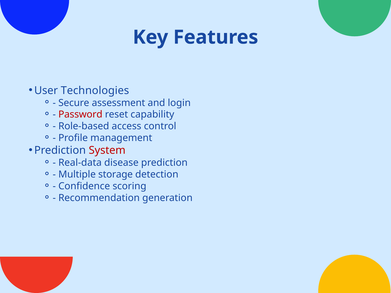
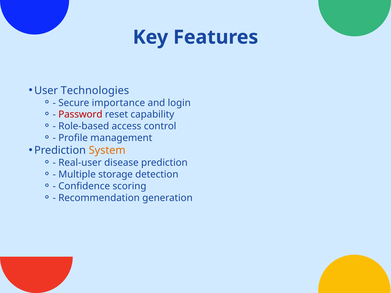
assessment: assessment -> importance
System colour: red -> orange
Real-data: Real-data -> Real-user
